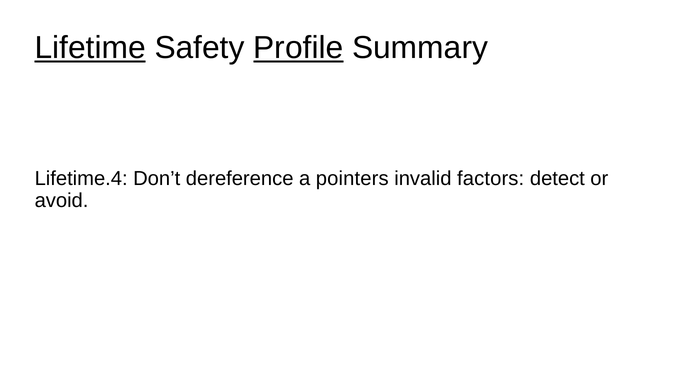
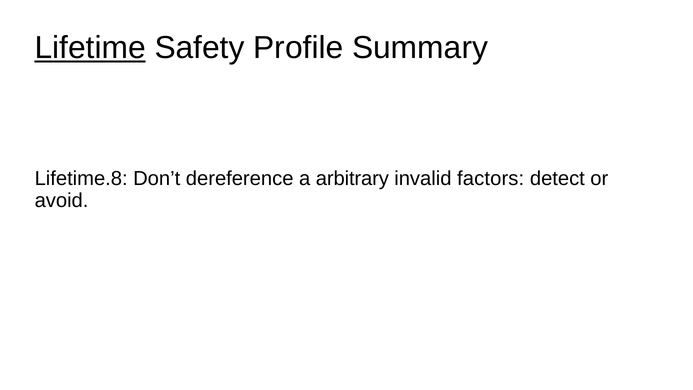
Profile underline: present -> none
Lifetime.4: Lifetime.4 -> Lifetime.8
pointers: pointers -> arbitrary
